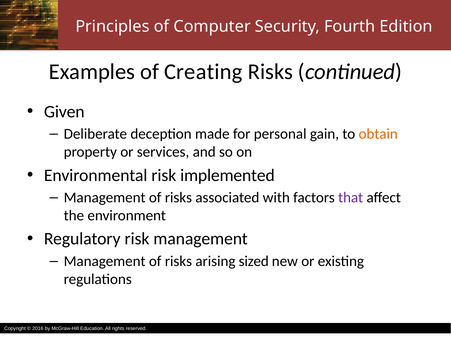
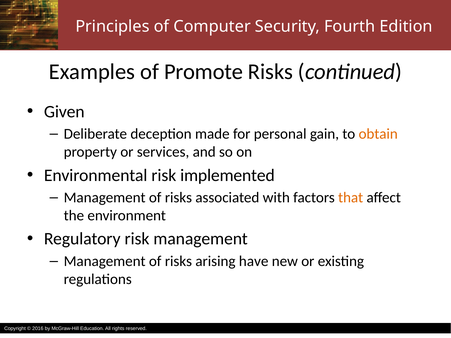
Creating: Creating -> Promote
that colour: purple -> orange
sized: sized -> have
